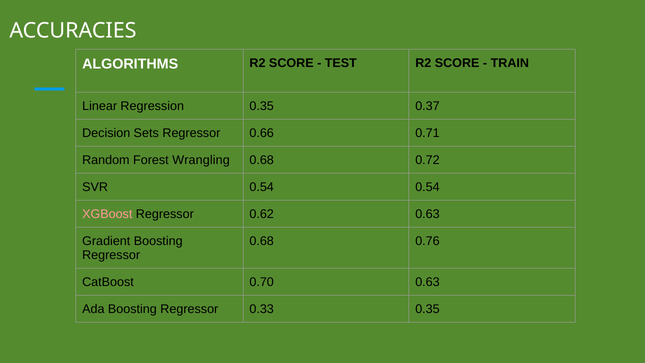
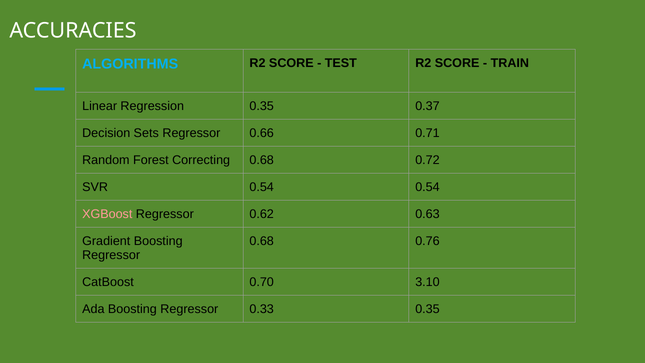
ALGORITHMS colour: white -> light blue
Wrangling: Wrangling -> Correcting
0.70 0.63: 0.63 -> 3.10
